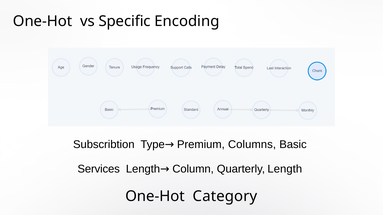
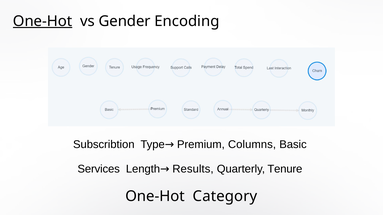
One-Hot at (43, 21) underline: none -> present
Specific: Specific -> Gender
Column: Column -> Results
Quarterly Length: Length -> Tenure
